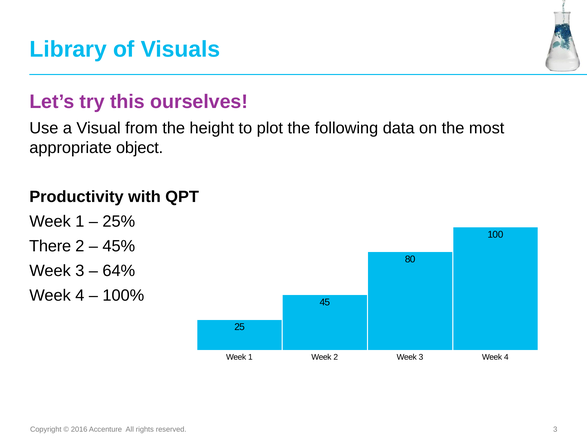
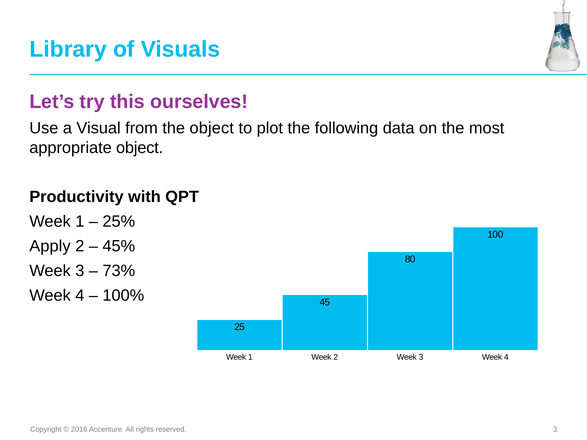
the height: height -> object
There: There -> Apply
64%: 64% -> 73%
